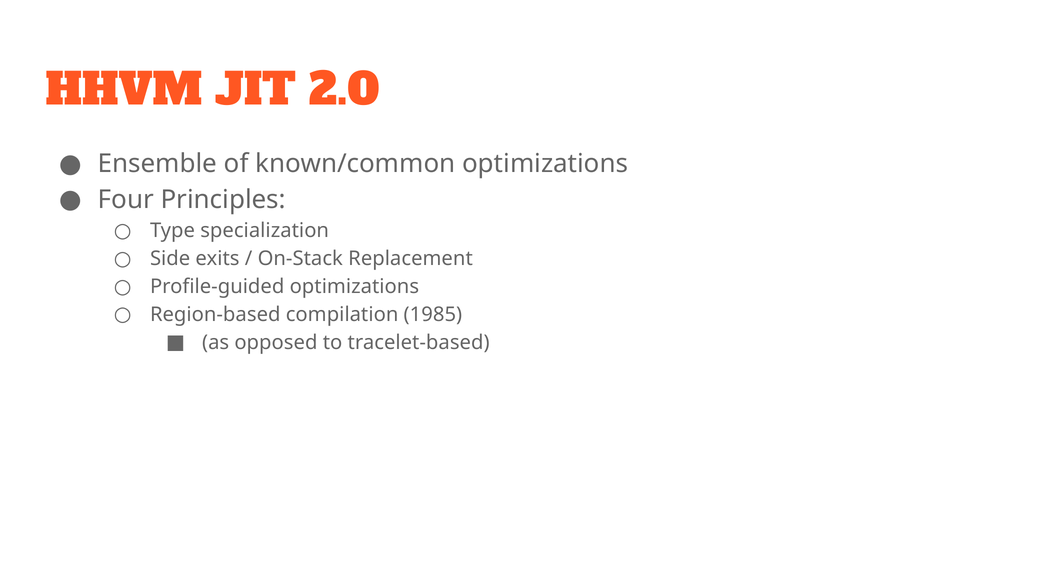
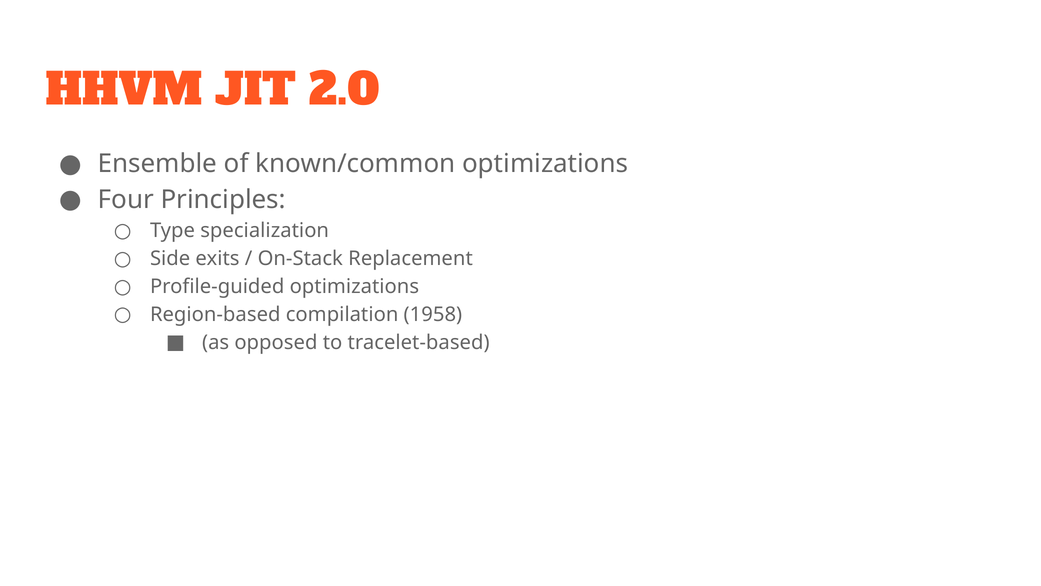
1985: 1985 -> 1958
